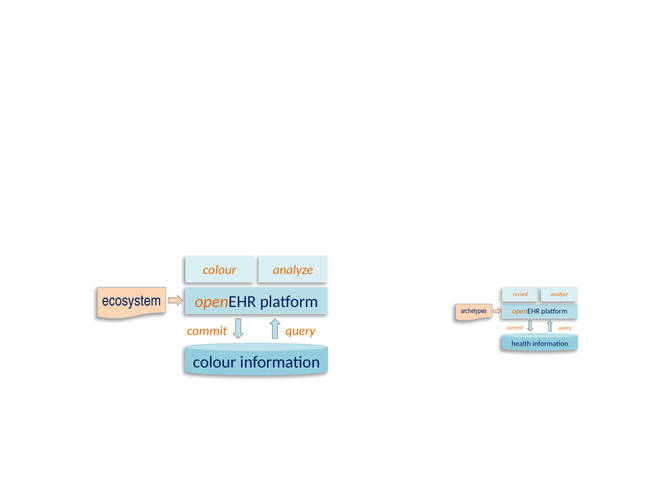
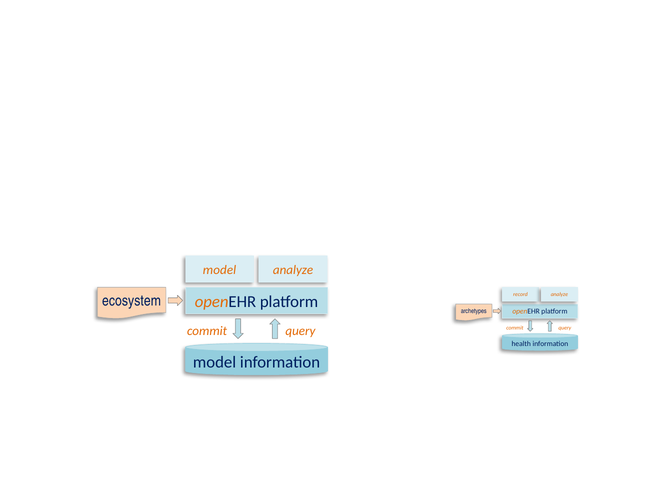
colour at (220, 270): colour -> model
colour at (215, 363): colour -> model
